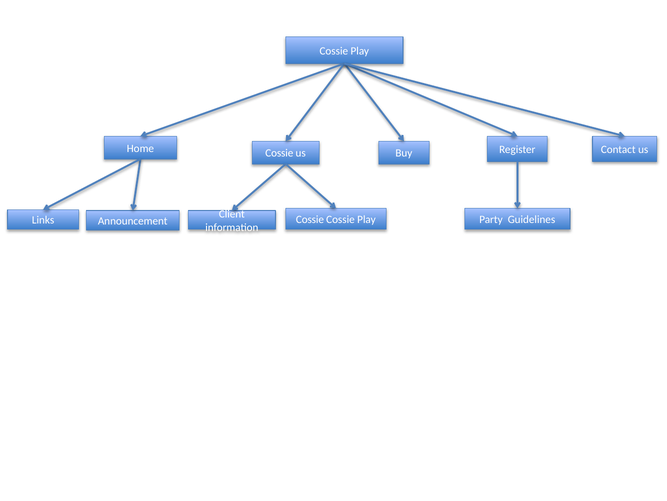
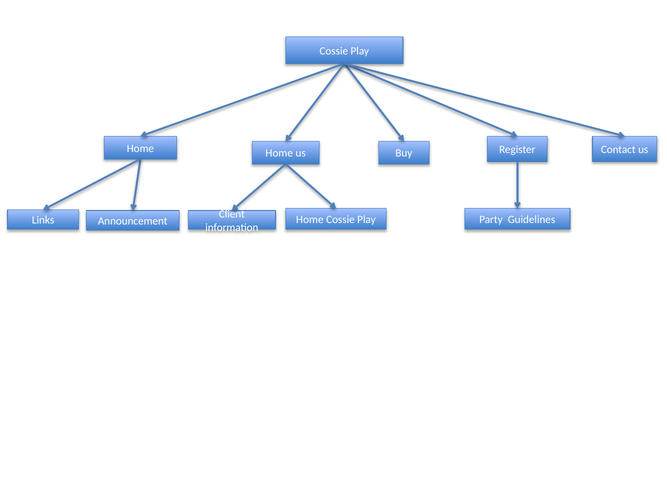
Cossie at (279, 153): Cossie -> Home
Cossie at (310, 219): Cossie -> Home
